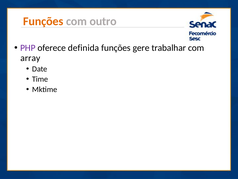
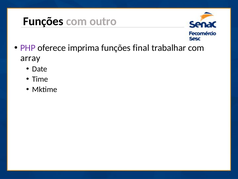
Funções at (43, 21) colour: orange -> black
definida: definida -> imprima
gere: gere -> final
